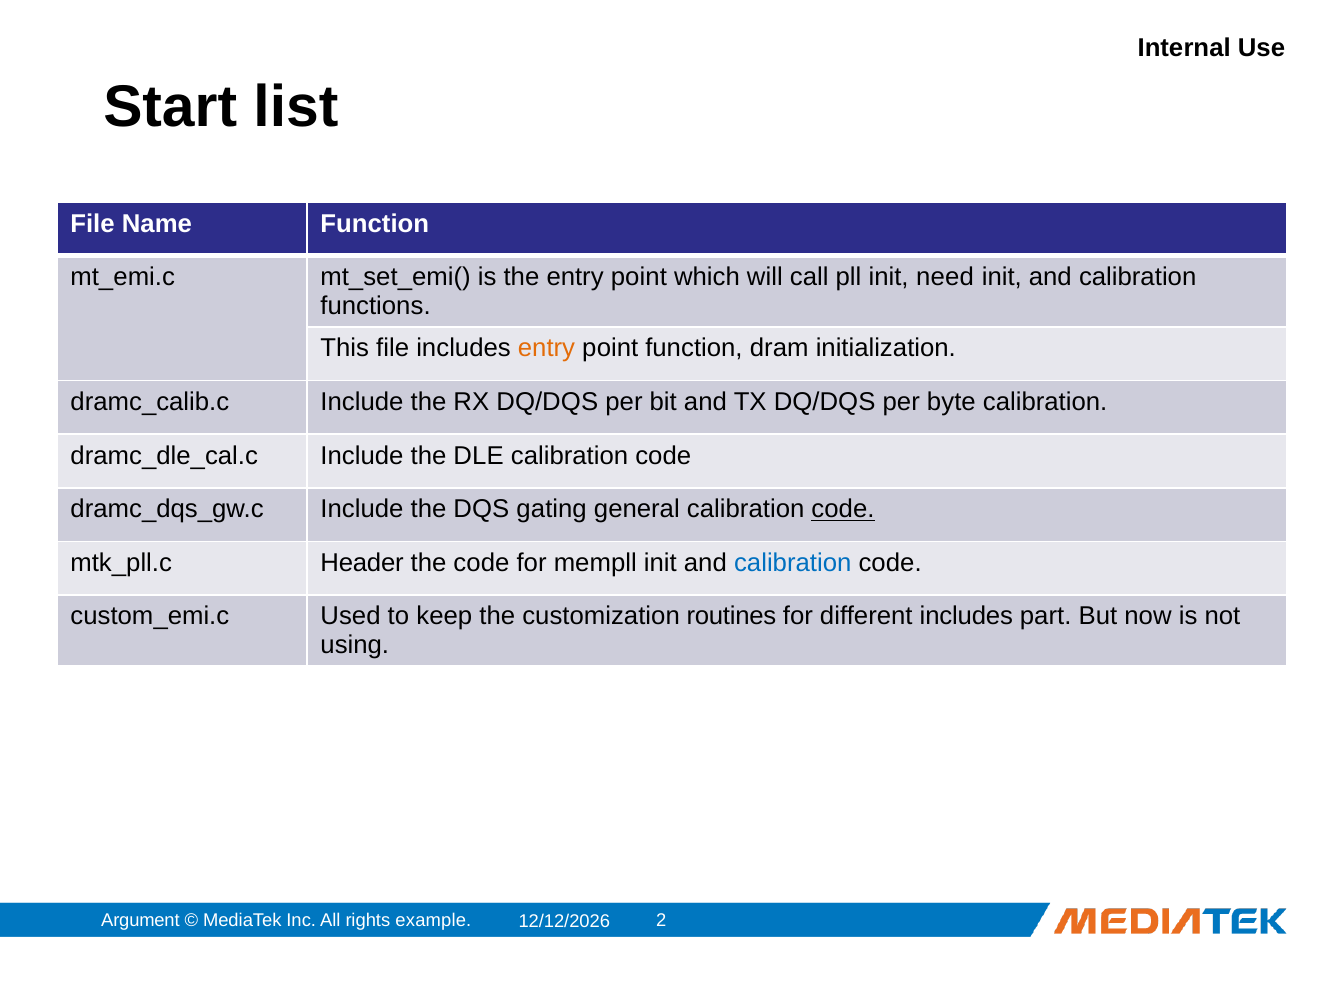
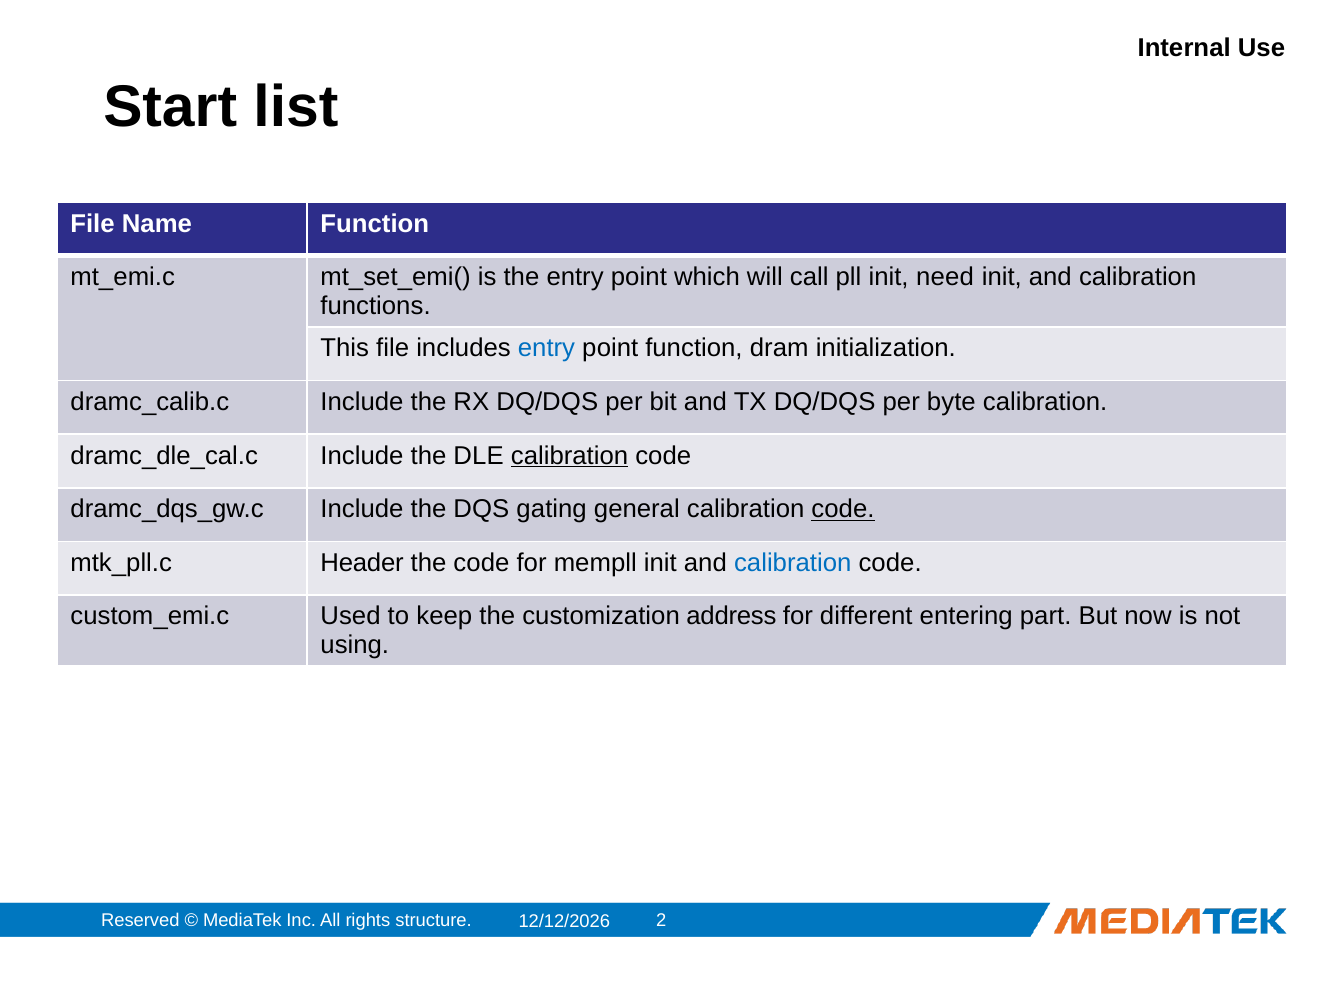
entry at (546, 348) colour: orange -> blue
calibration at (570, 456) underline: none -> present
routines: routines -> address
different includes: includes -> entering
Argument: Argument -> Reserved
example: example -> structure
